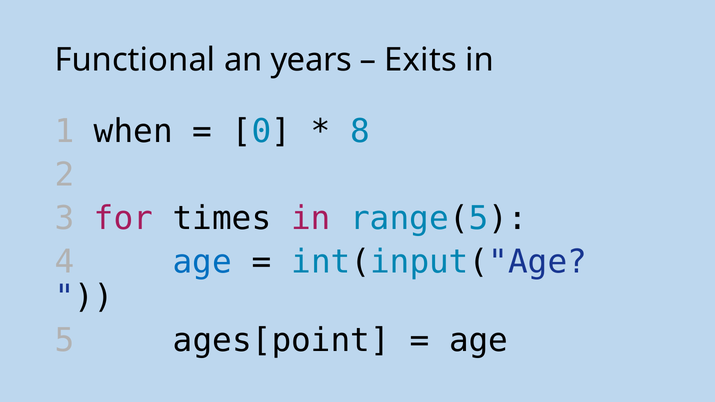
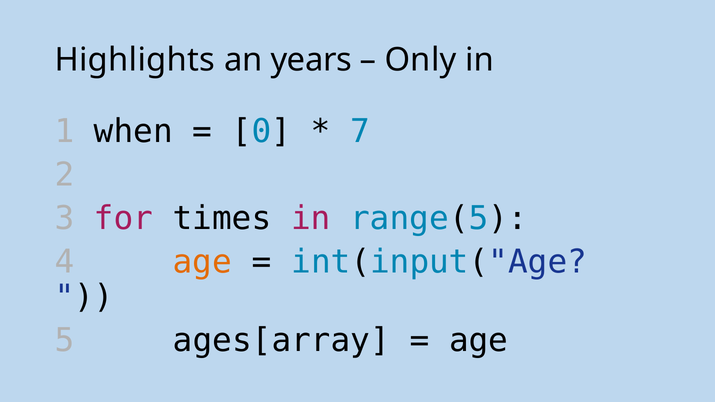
Functional: Functional -> Highlights
Exits: Exits -> Only
8: 8 -> 7
age at (202, 262) colour: blue -> orange
ages[point: ages[point -> ages[array
